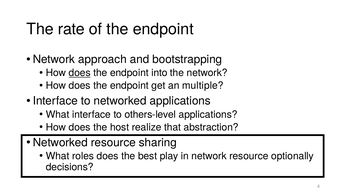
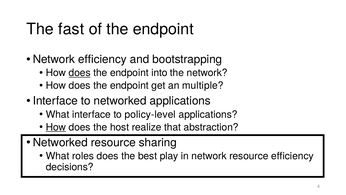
rate: rate -> fast
Network approach: approach -> efficiency
others-level: others-level -> policy-level
How at (56, 127) underline: none -> present
resource optionally: optionally -> efficiency
